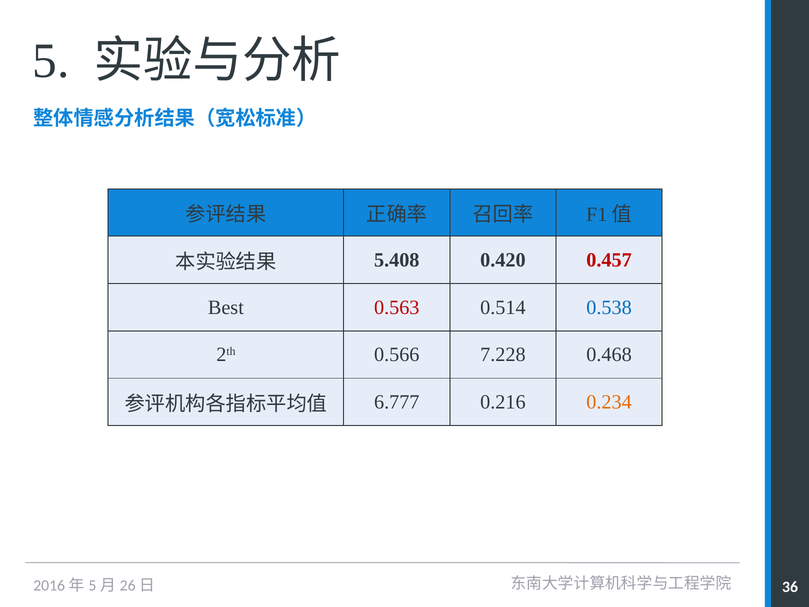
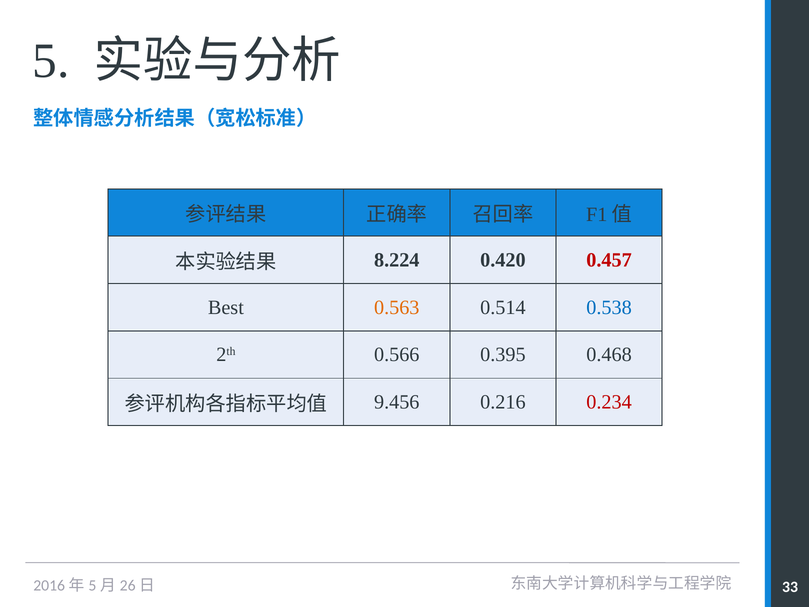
5.408: 5.408 -> 8.224
0.563 colour: red -> orange
7.228: 7.228 -> 0.395
6.777: 6.777 -> 9.456
0.234 colour: orange -> red
36: 36 -> 33
